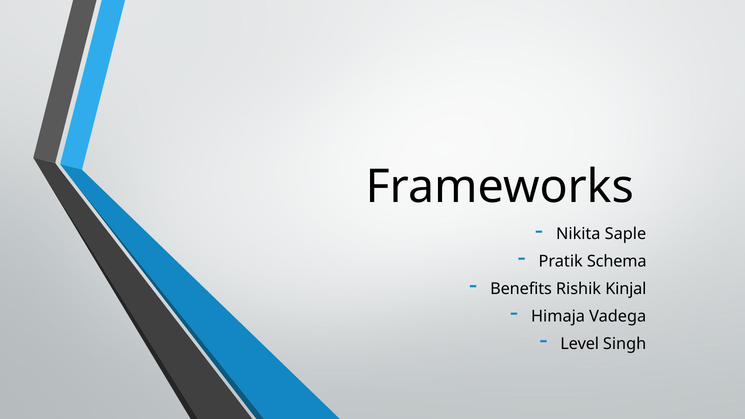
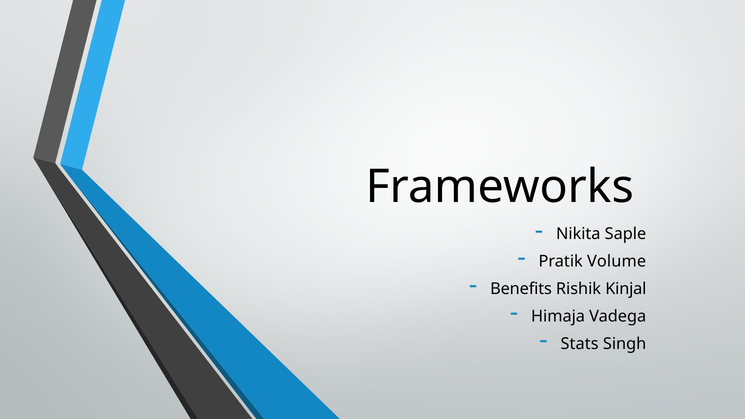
Schema: Schema -> Volume
Level: Level -> Stats
